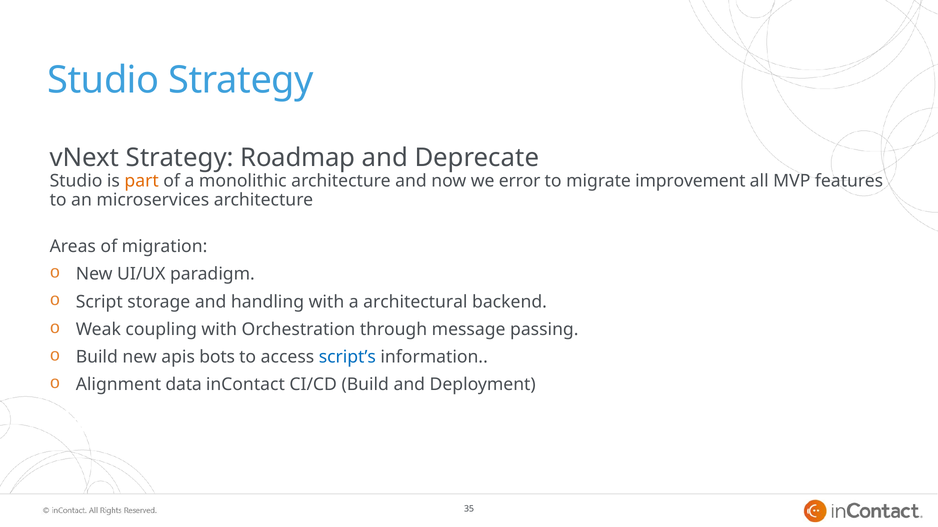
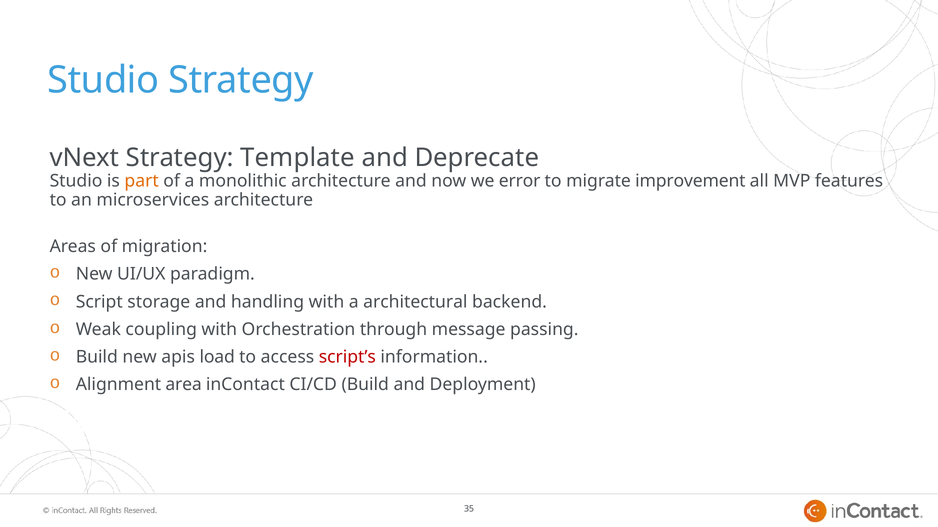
Roadmap: Roadmap -> Template
bots: bots -> load
script’s colour: blue -> red
data: data -> area
